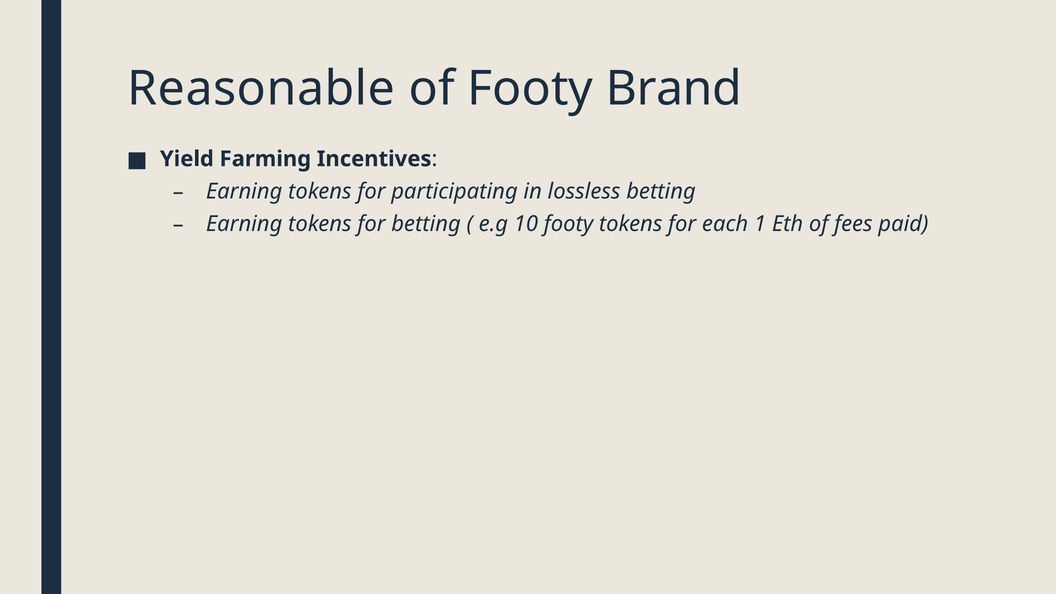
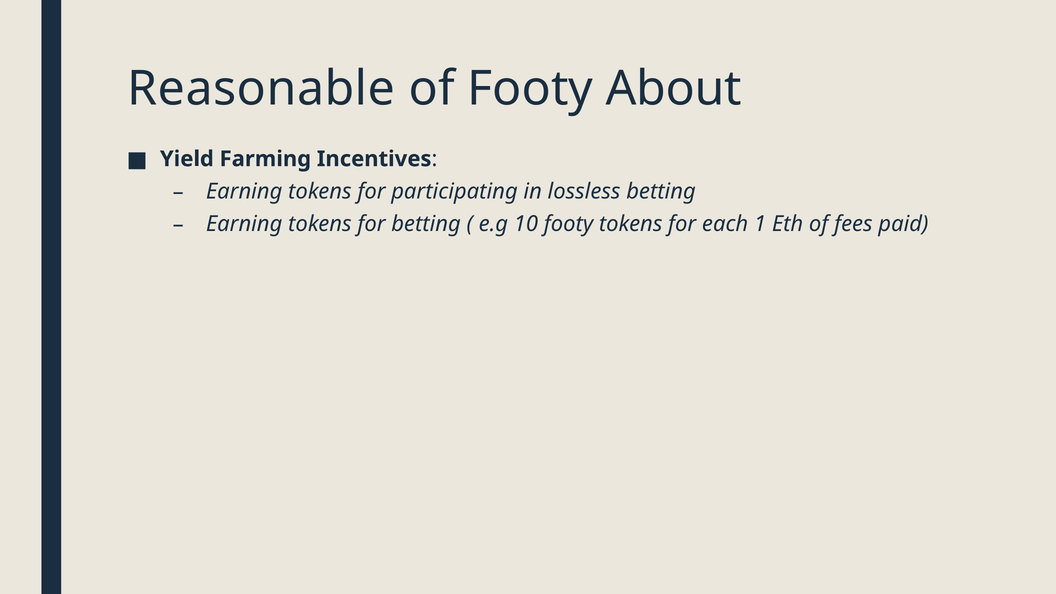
Brand: Brand -> About
